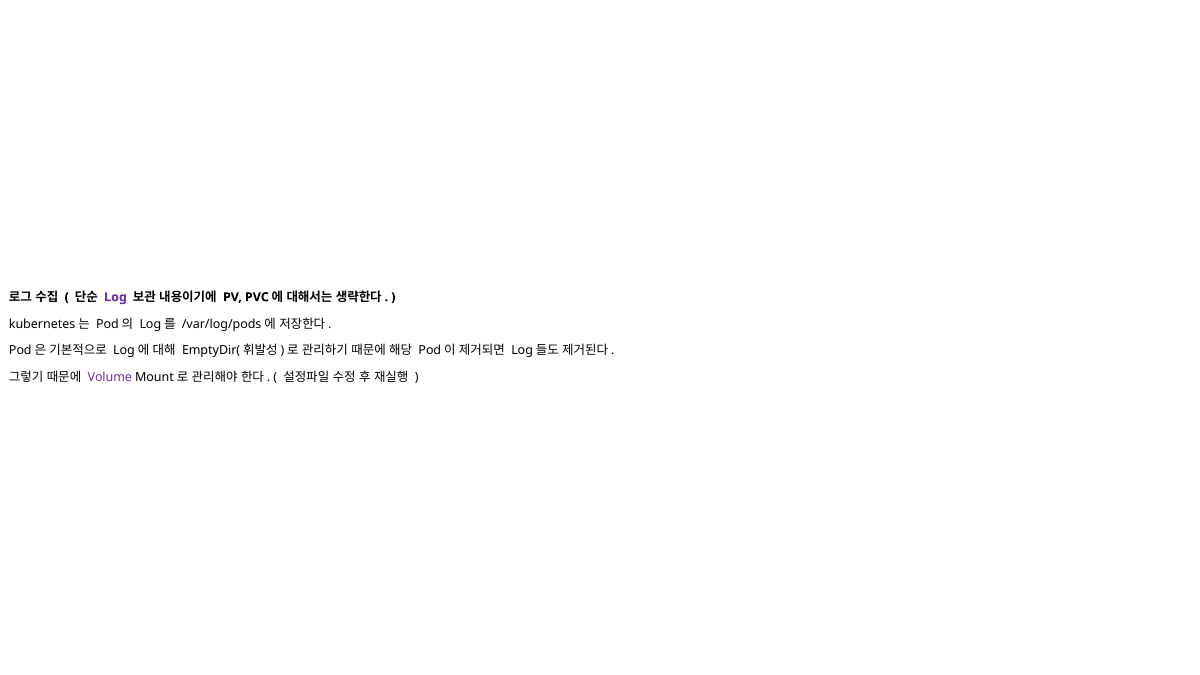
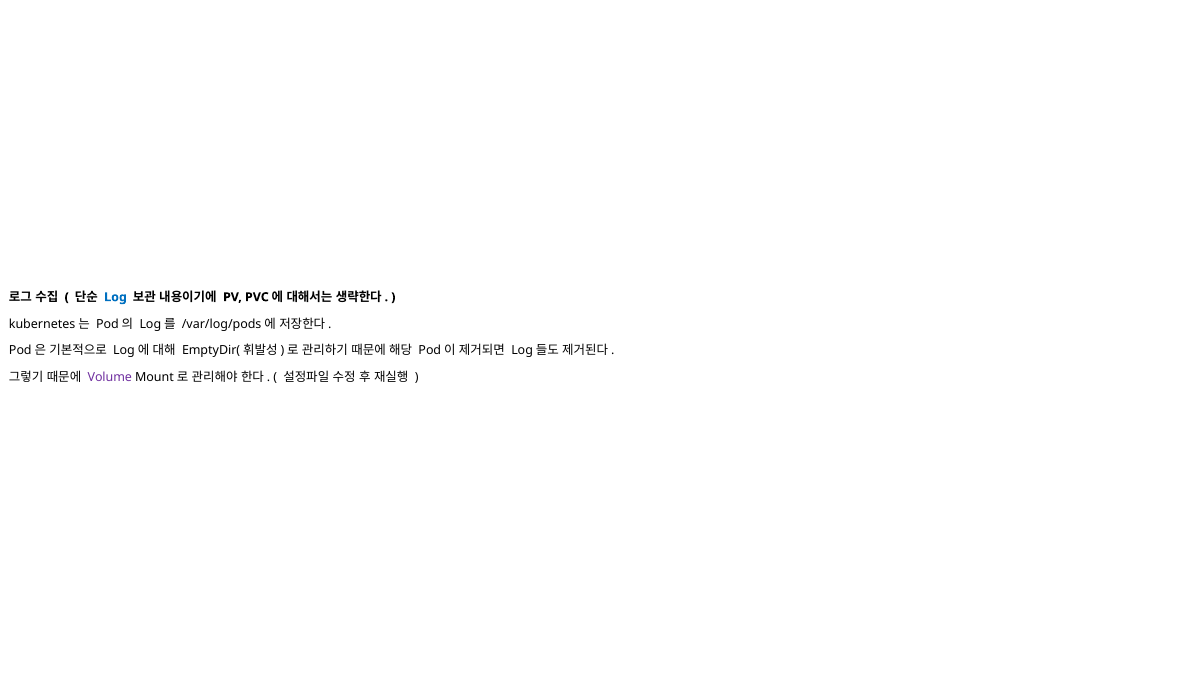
Log colour: purple -> blue
